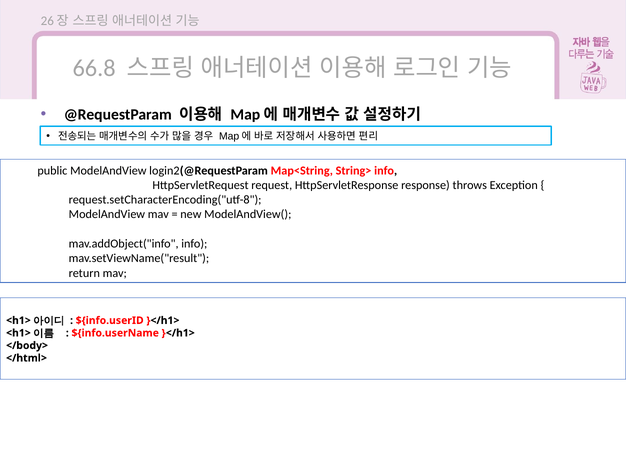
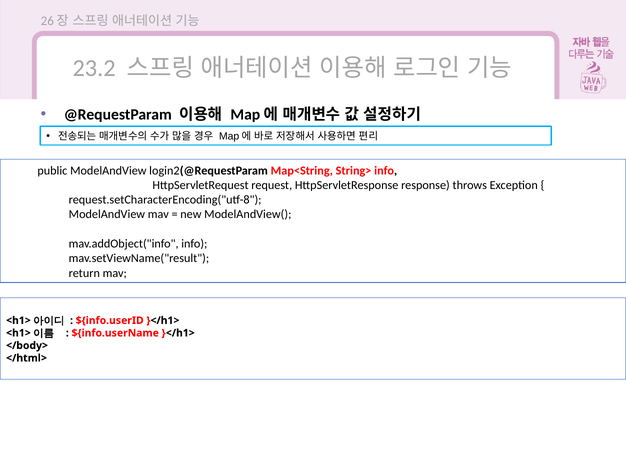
66.8: 66.8 -> 23.2
